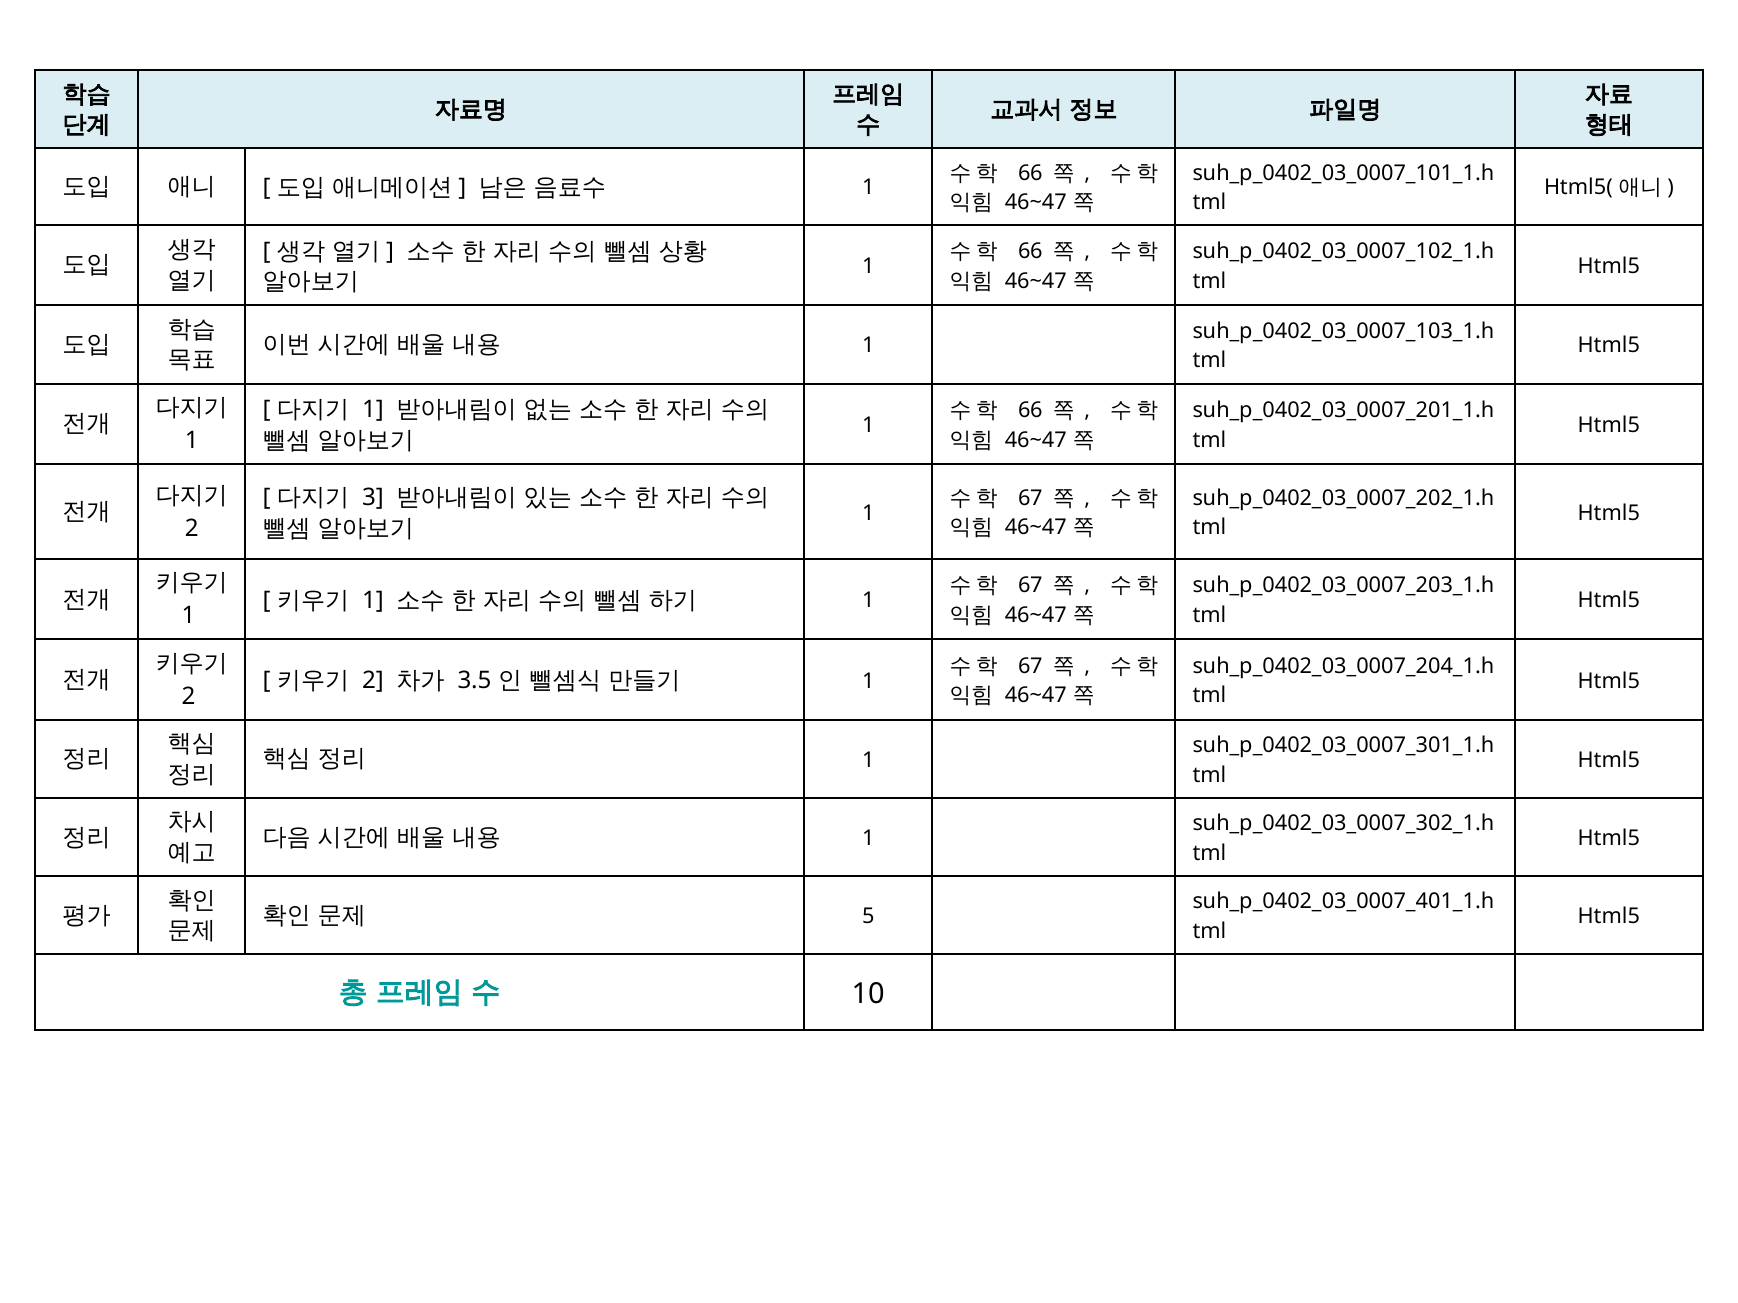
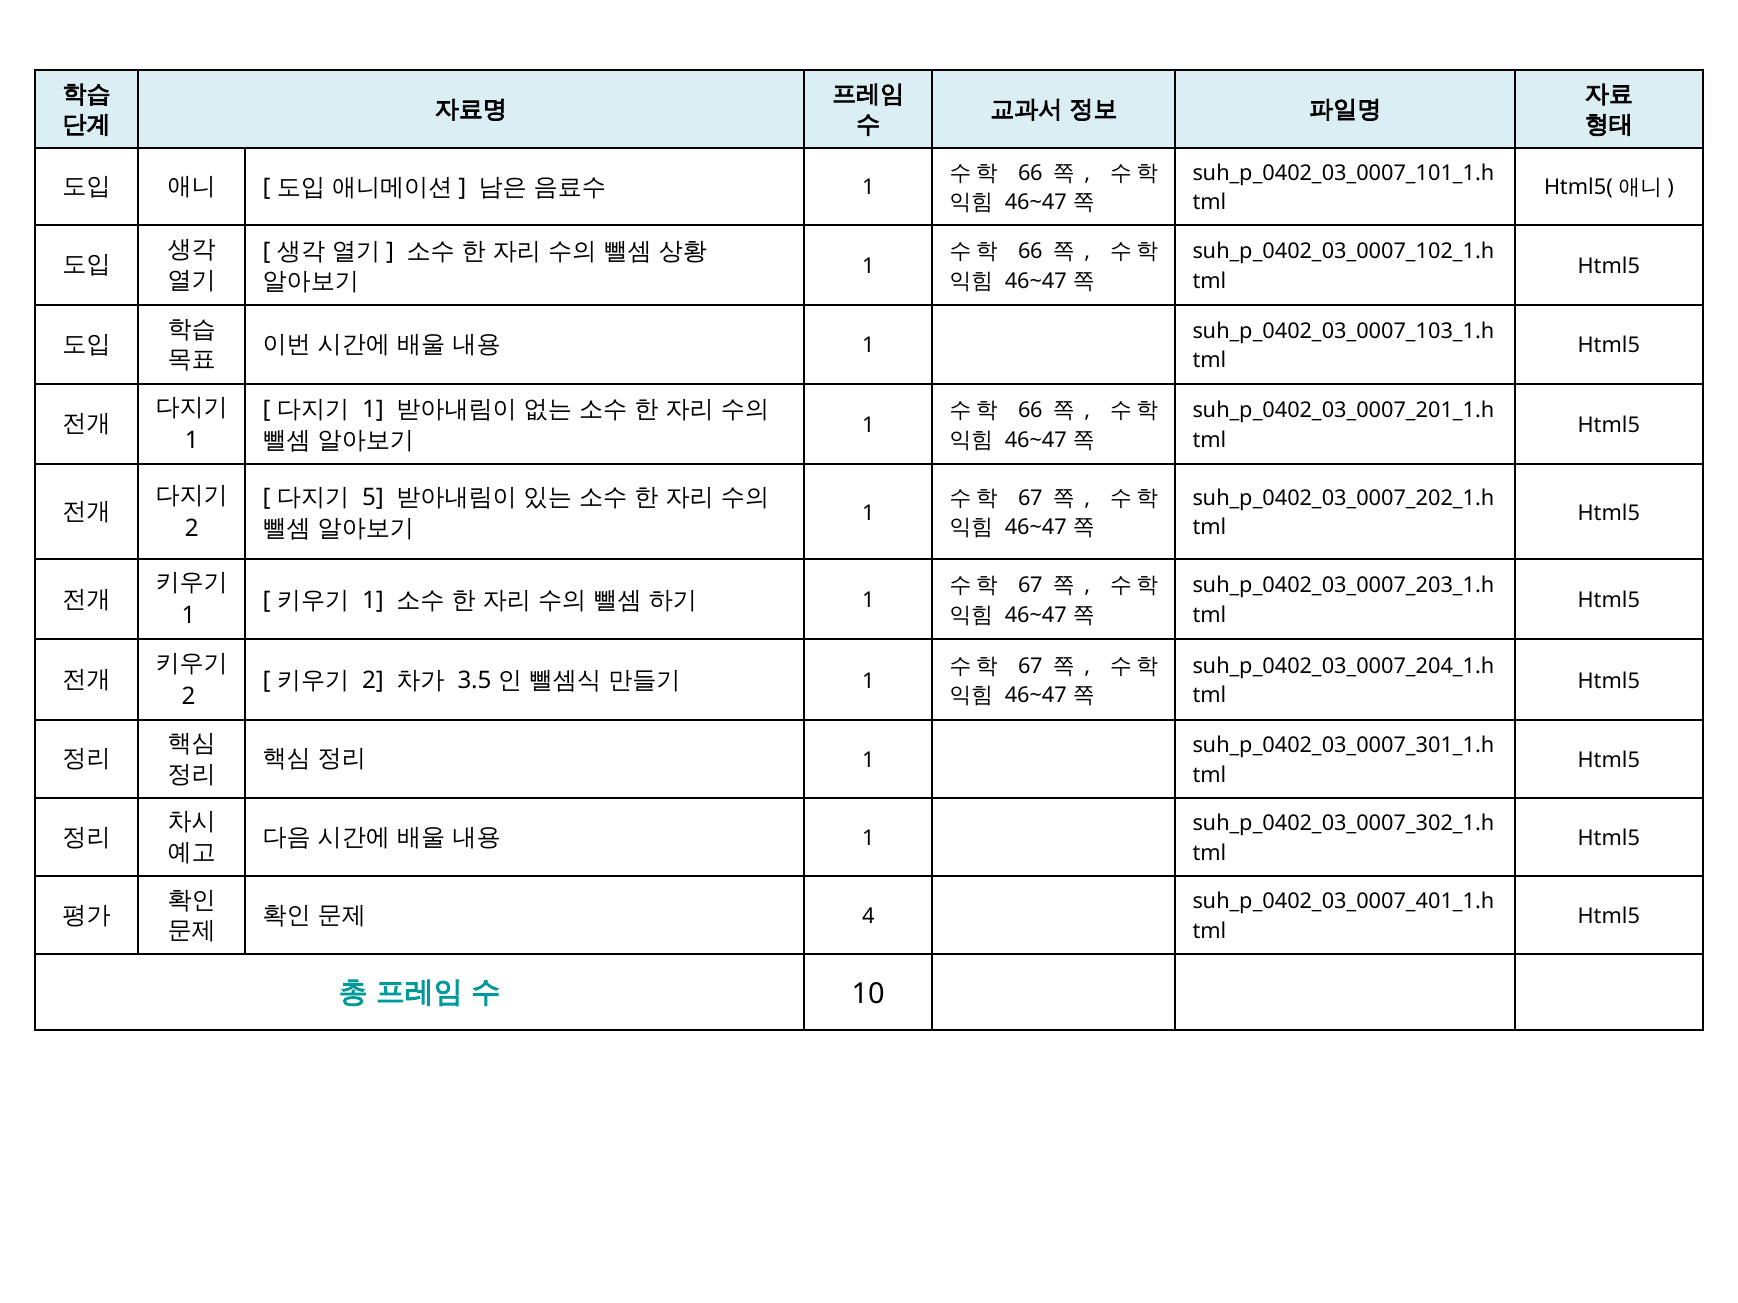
3: 3 -> 5
5: 5 -> 4
